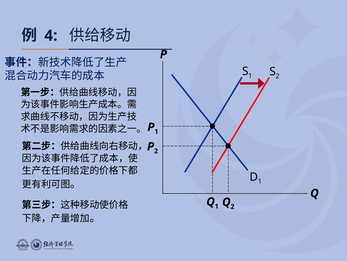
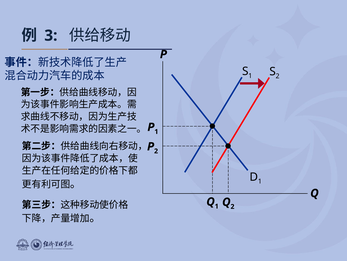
4: 4 -> 3
